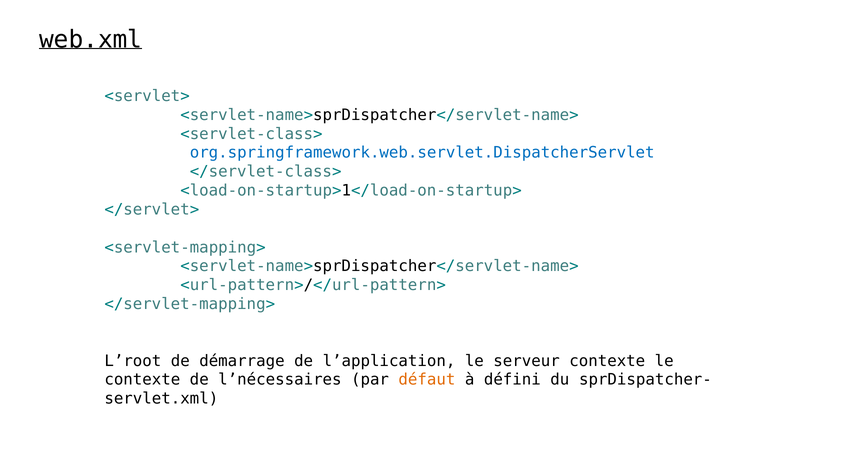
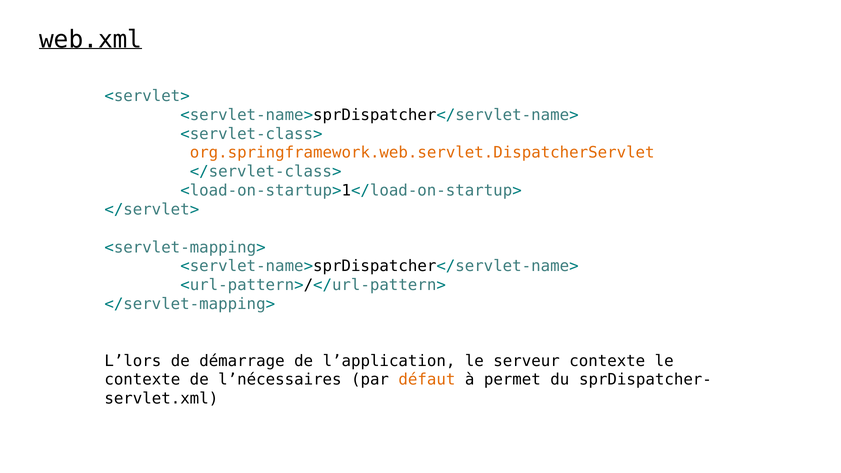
org.springframework.web.servlet.DispatcherServlet colour: blue -> orange
L’root: L’root -> L’lors
défini: défini -> permet
